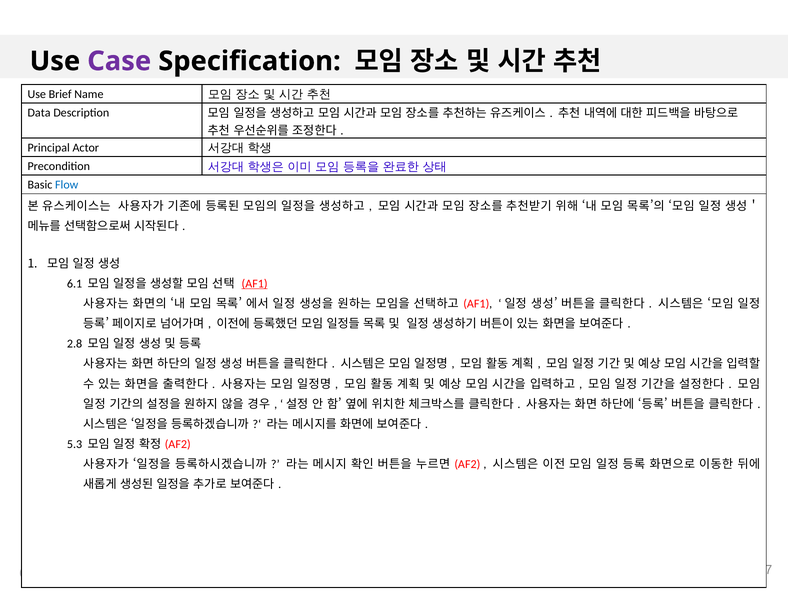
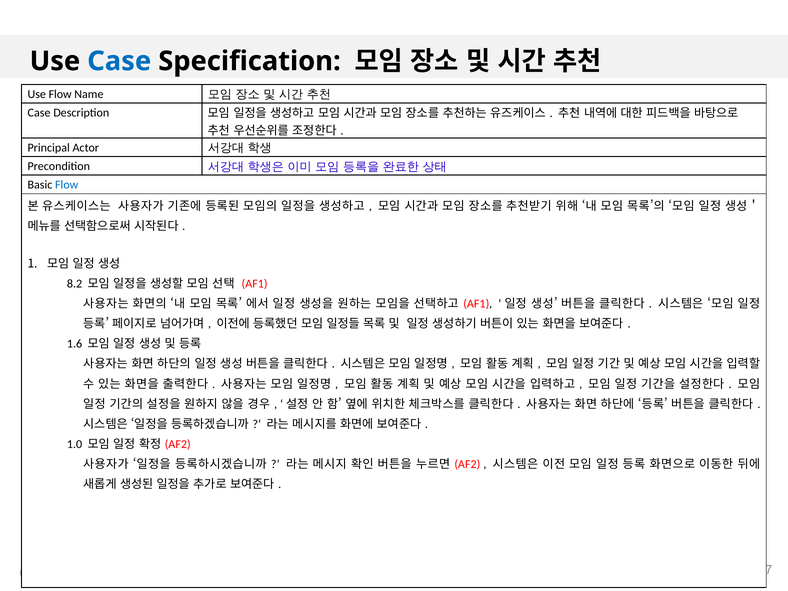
Case at (119, 61) colour: purple -> blue
Use Brief: Brief -> Flow
Data at (39, 113): Data -> Case
6.1: 6.1 -> 8.2
AF1 at (255, 284) underline: present -> none
2.8: 2.8 -> 1.6
5.3: 5.3 -> 1.0
